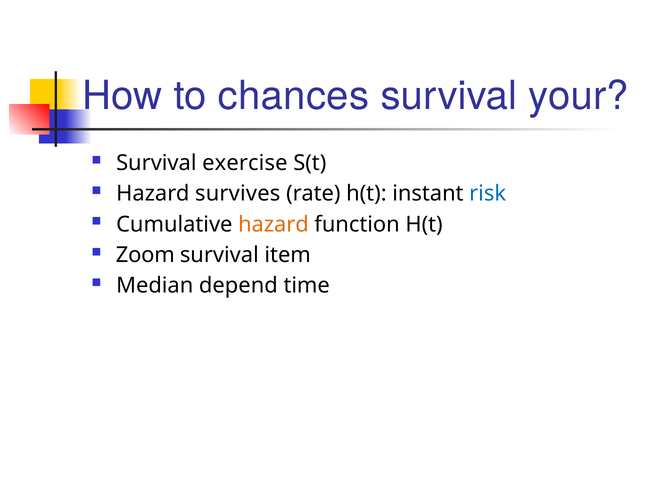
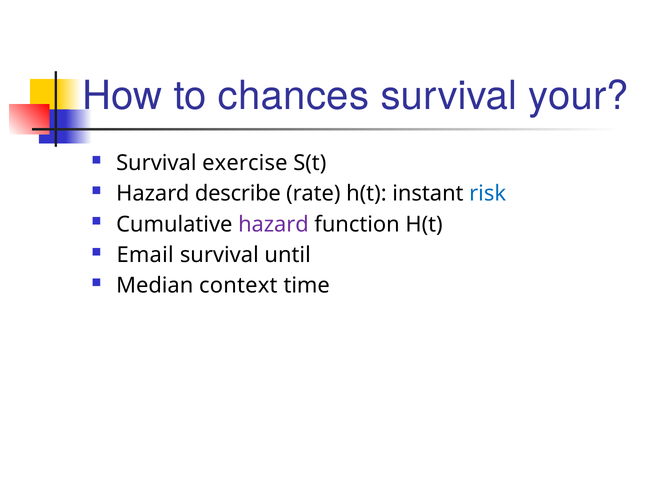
survives: survives -> describe
hazard at (273, 224) colour: orange -> purple
Zoom: Zoom -> Email
item: item -> until
depend: depend -> context
